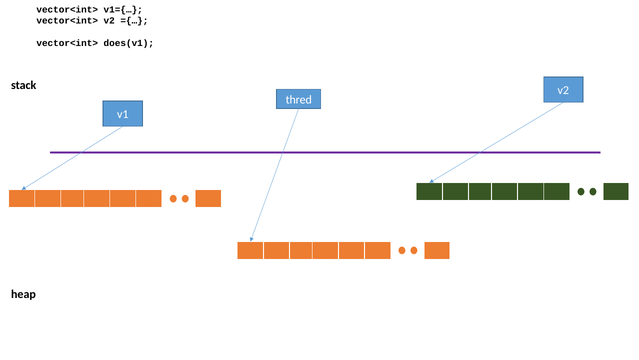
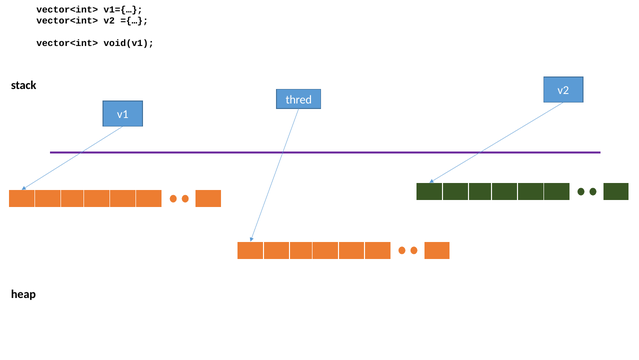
does(v1: does(v1 -> void(v1
